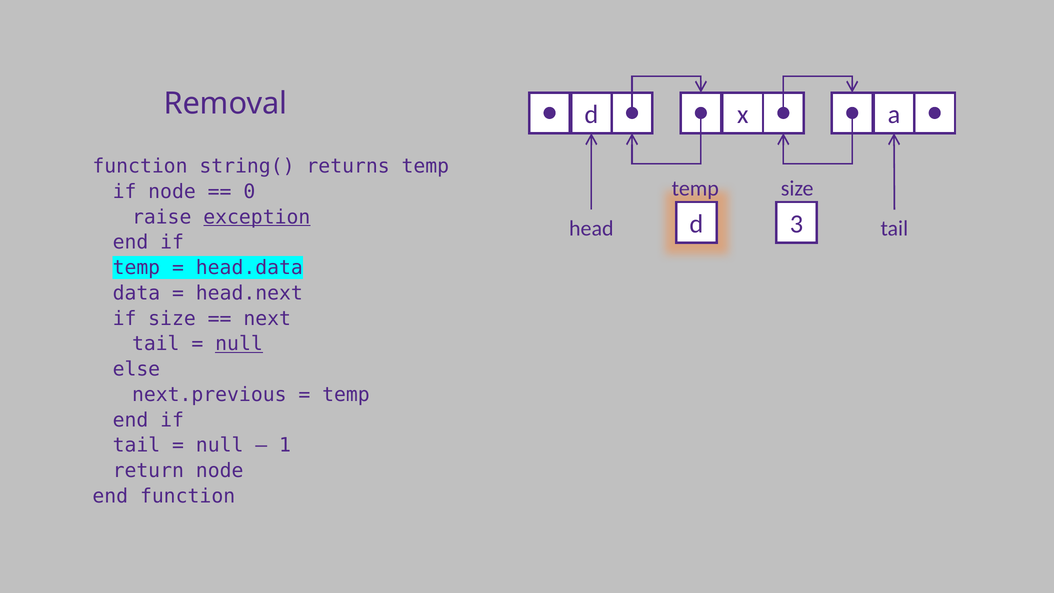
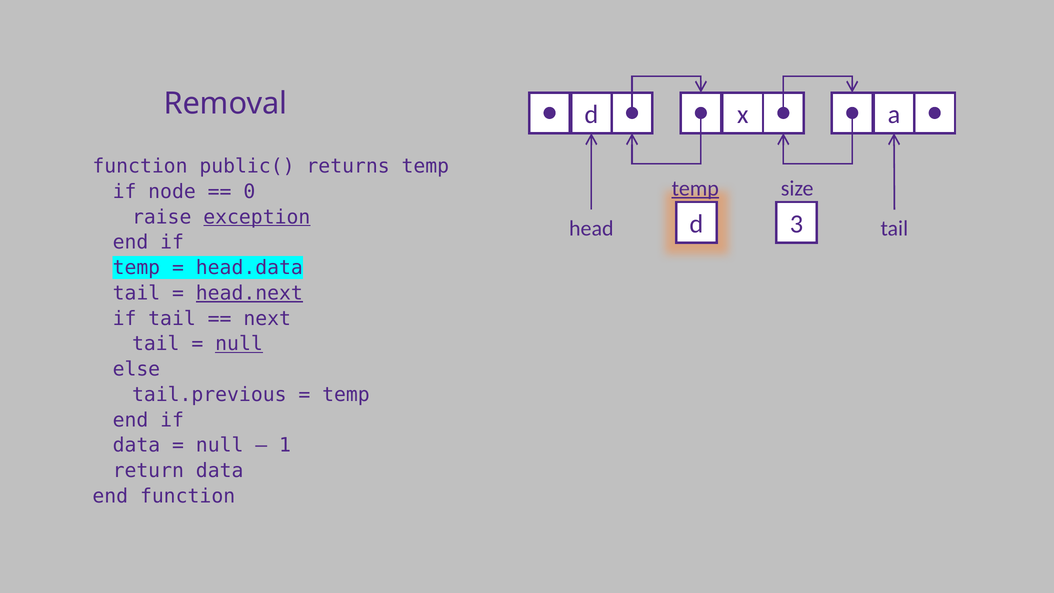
string(: string( -> public(
temp at (695, 188) underline: none -> present
data at (136, 293): data -> tail
head.next underline: none -> present
if size: size -> tail
next.previous: next.previous -> tail.previous
tail at (136, 445): tail -> data
return node: node -> data
